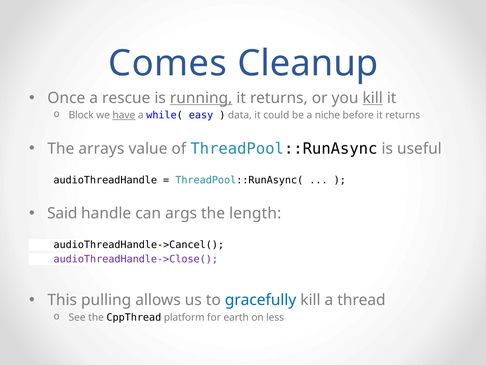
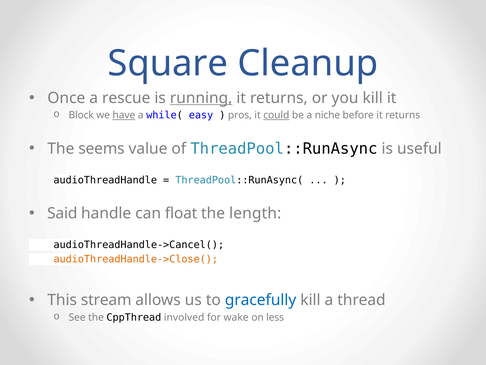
Comes: Comes -> Square
kill at (373, 98) underline: present -> none
data: data -> pros
could underline: none -> present
arrays: arrays -> seems
args: args -> float
audioThreadHandle->Close( colour: purple -> orange
pulling: pulling -> stream
platform: platform -> involved
earth: earth -> wake
